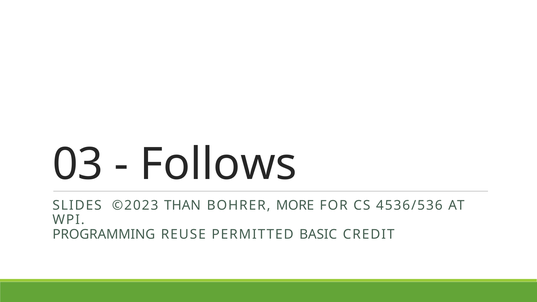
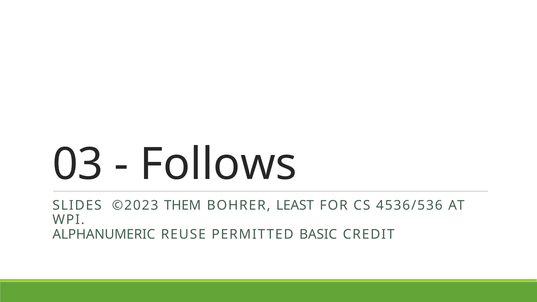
THAN: THAN -> THEM
MORE: MORE -> LEAST
PROGRAMMING: PROGRAMMING -> ALPHANUMERIC
